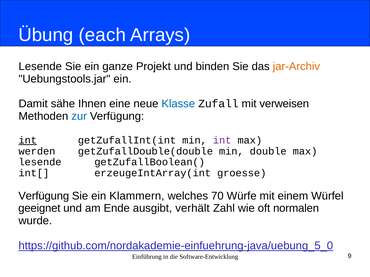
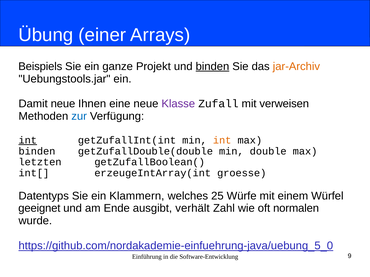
each: each -> einer
Lesende at (40, 67): Lesende -> Beispiels
binden at (212, 67) underline: none -> present
Damit sähe: sähe -> neue
Klasse colour: blue -> purple
int at (222, 140) colour: purple -> orange
werden at (37, 151): werden -> binden
lesende at (40, 162): lesende -> letzten
Verfügung at (44, 196): Verfügung -> Datentyps
70: 70 -> 25
